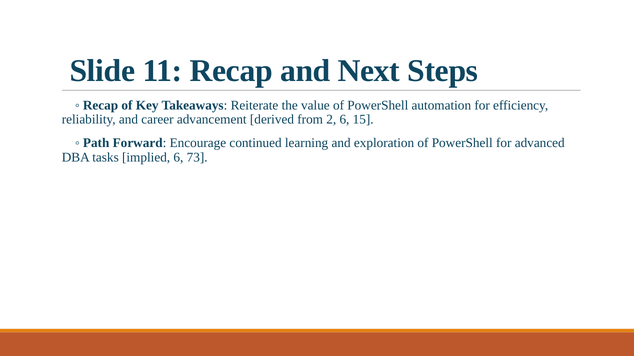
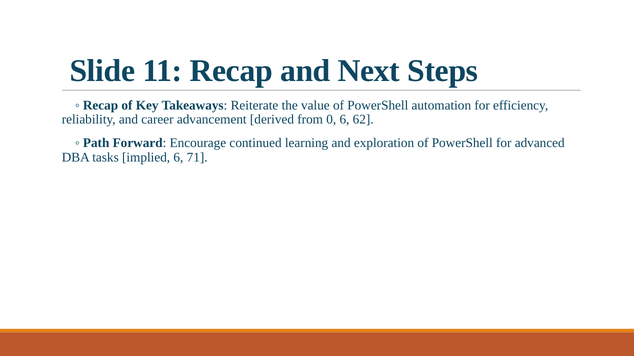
2: 2 -> 0
15: 15 -> 62
73: 73 -> 71
